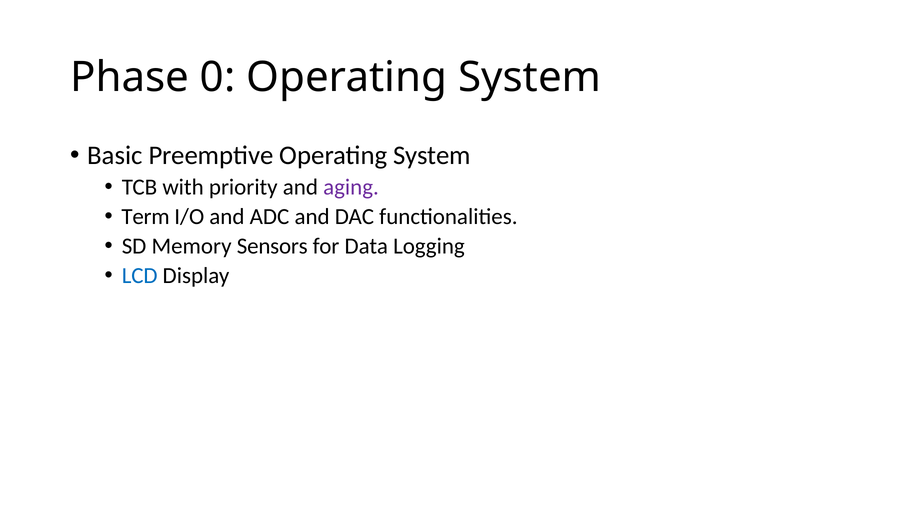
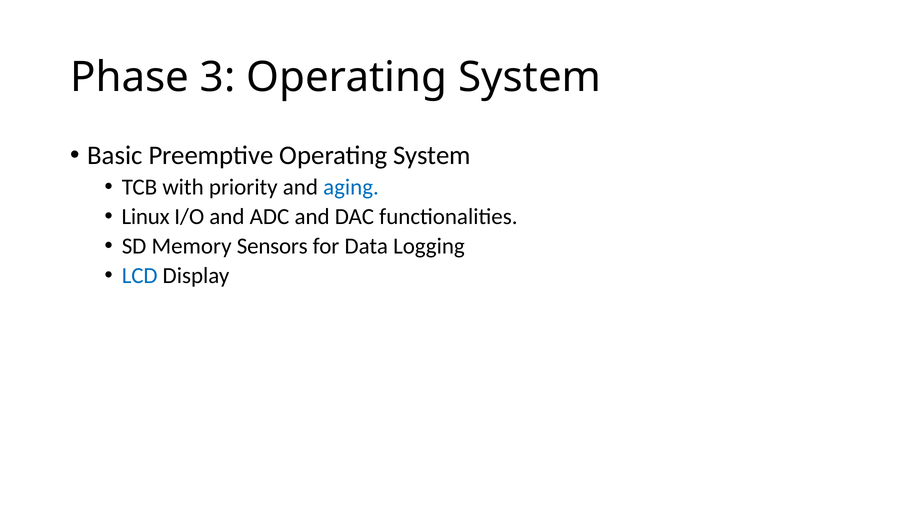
0: 0 -> 3
aging colour: purple -> blue
Term: Term -> Linux
